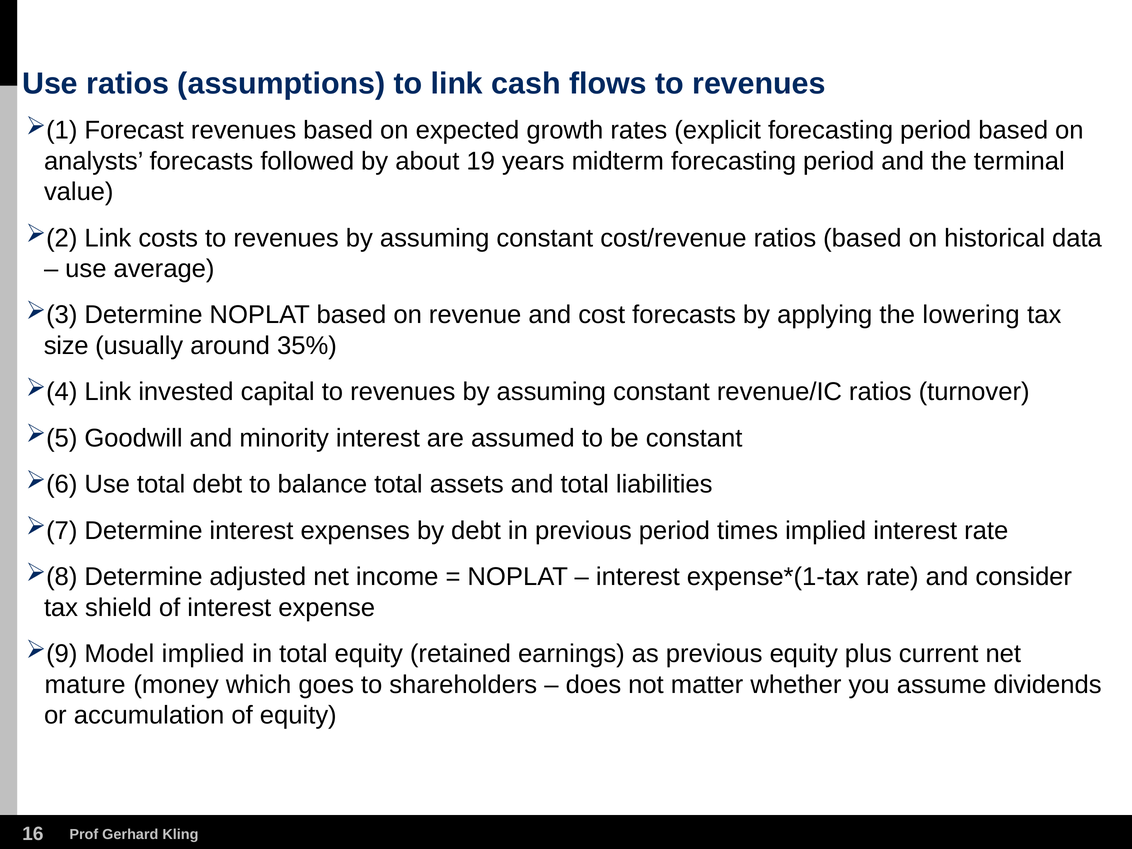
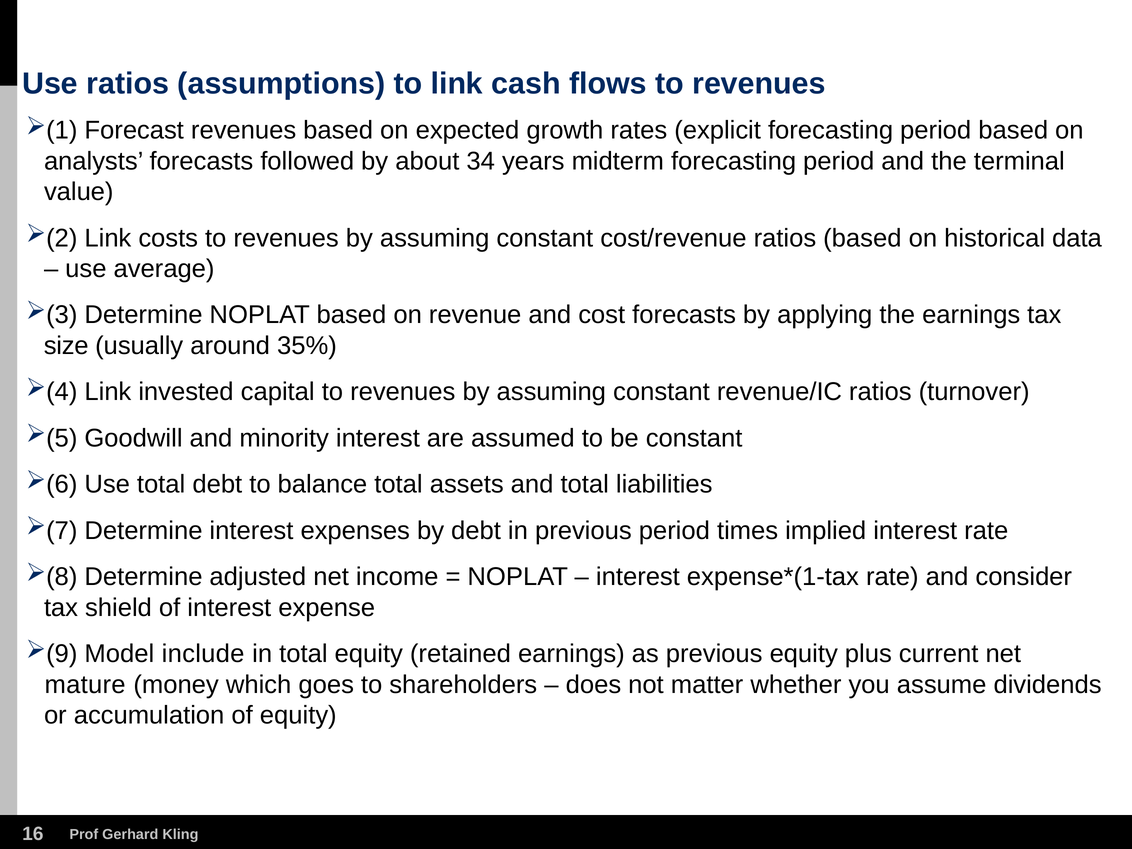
19: 19 -> 34
the lowering: lowering -> earnings
Model implied: implied -> include
